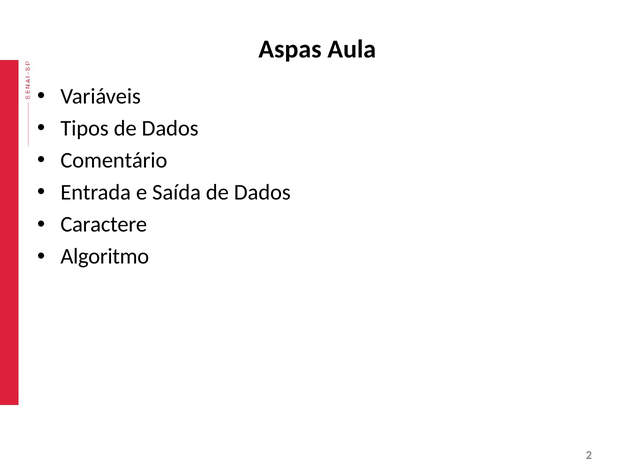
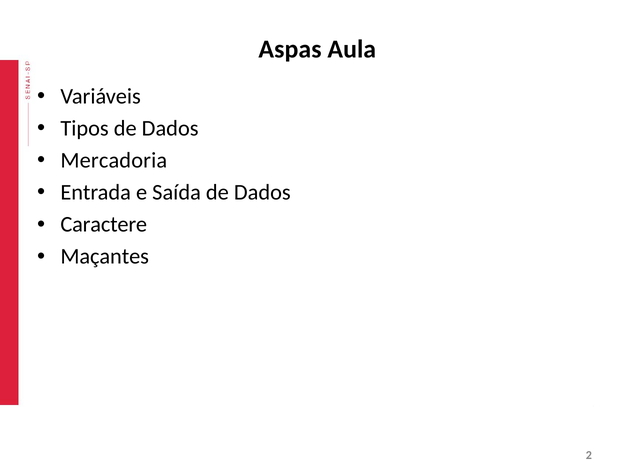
Comentário: Comentário -> Mercadoria
Algoritmo: Algoritmo -> Maçantes
